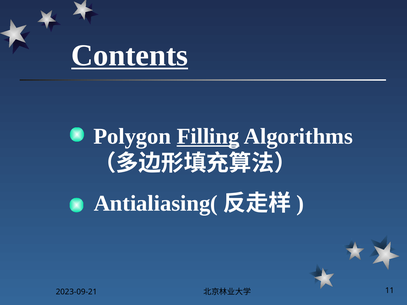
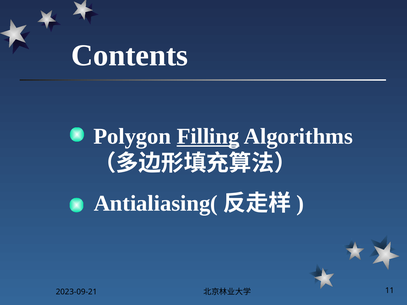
Contents underline: present -> none
